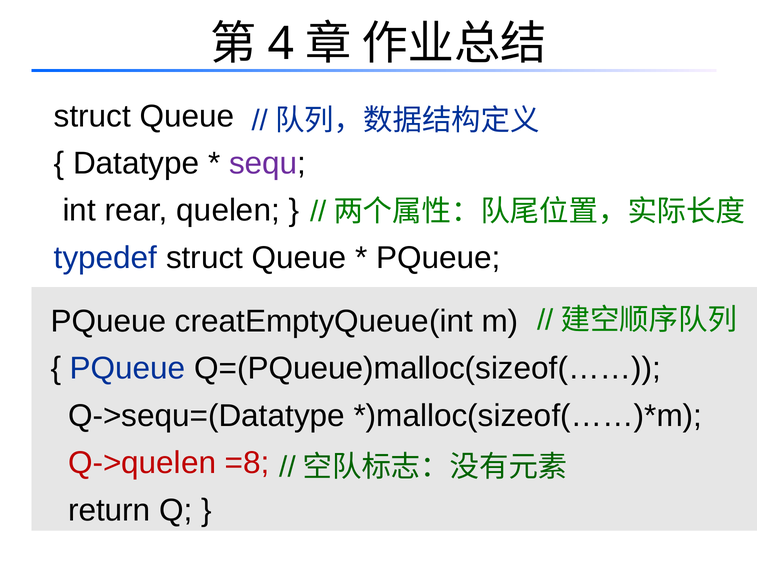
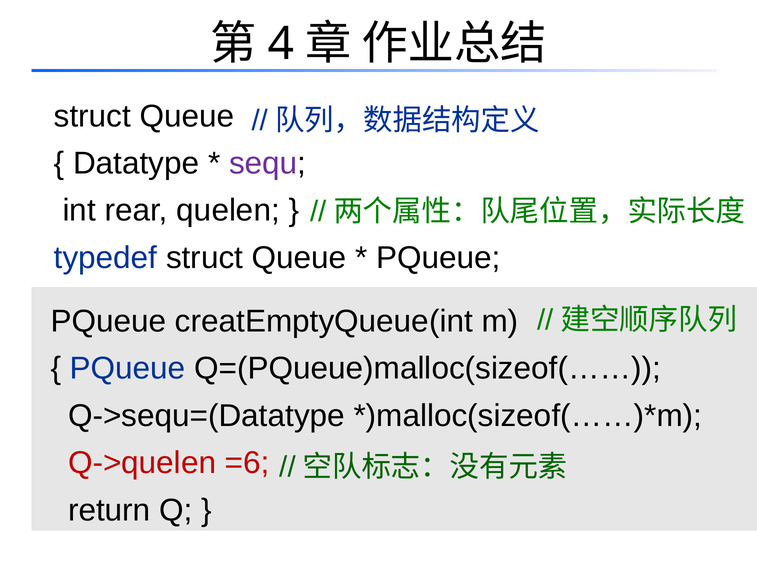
=8: =8 -> =6
